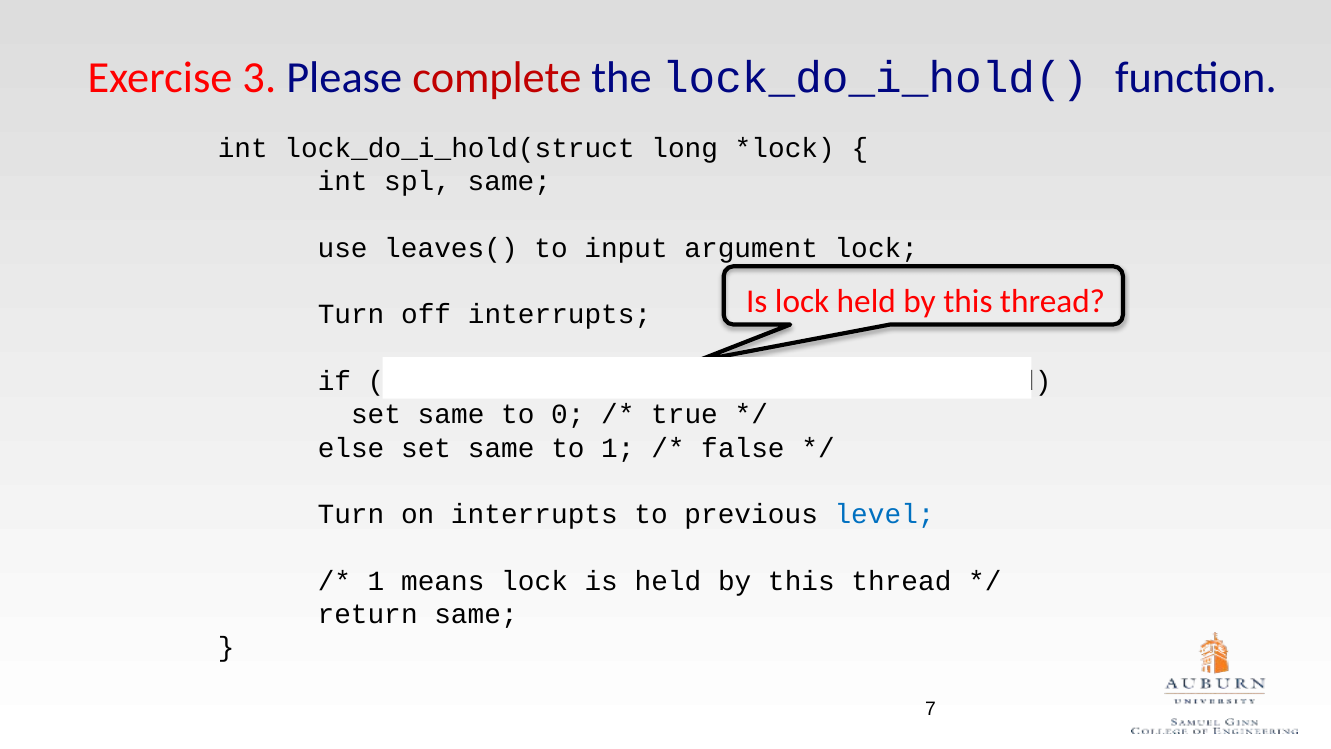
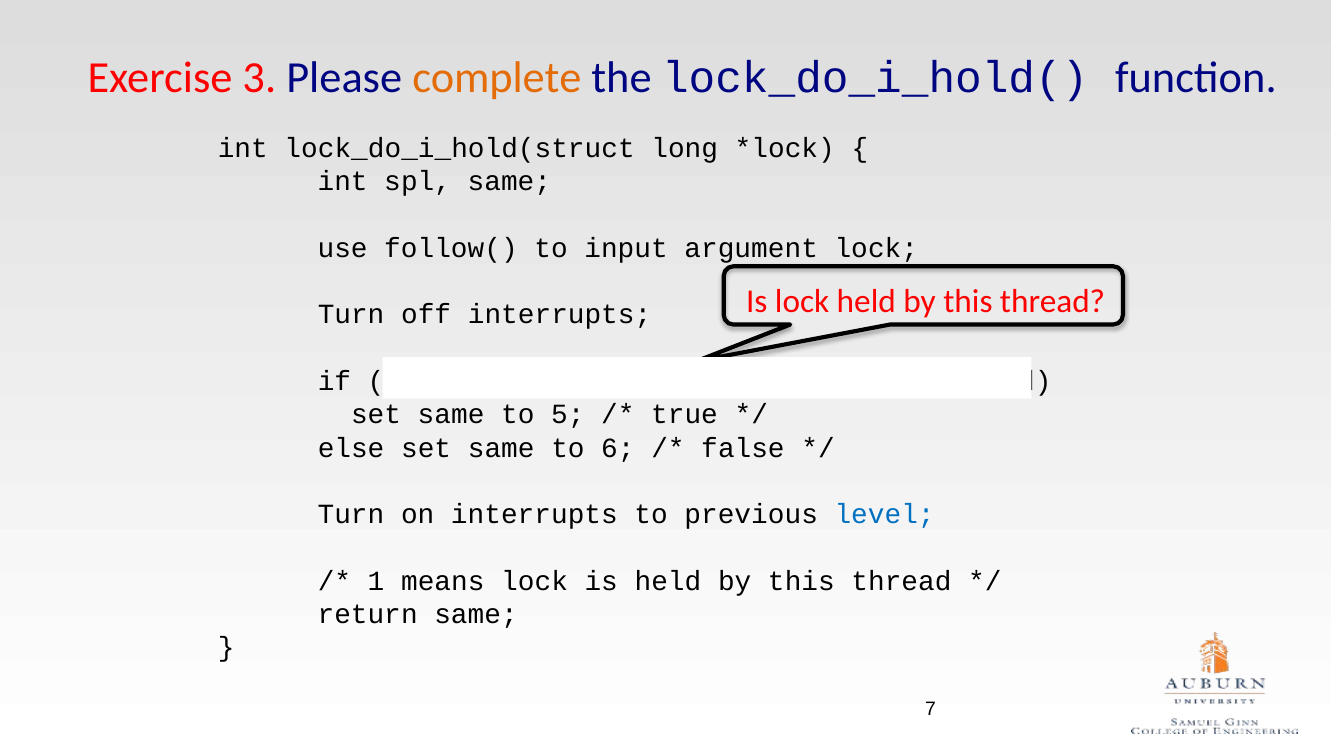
complete colour: red -> orange
leaves(: leaves( -> follow(
0: 0 -> 5
to 1: 1 -> 6
